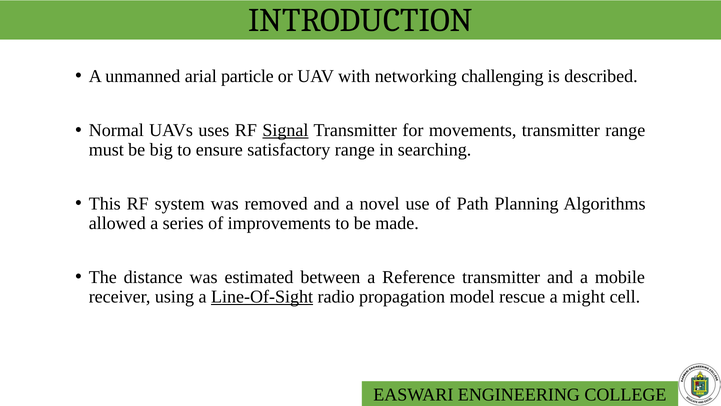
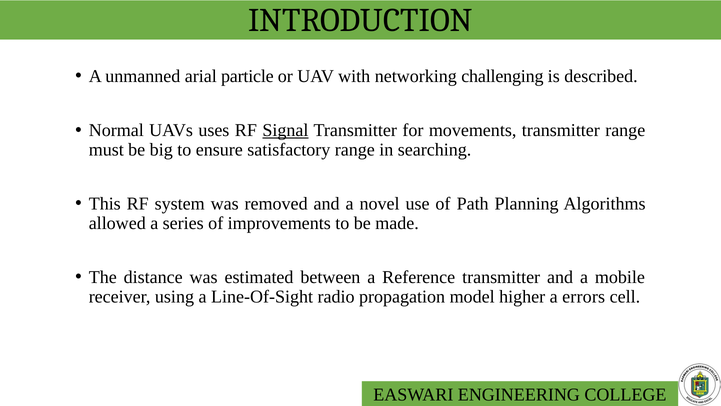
Line-Of-Sight underline: present -> none
rescue: rescue -> higher
might: might -> errors
